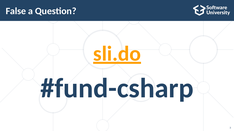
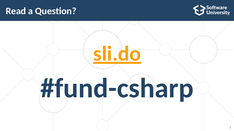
False: False -> Read
